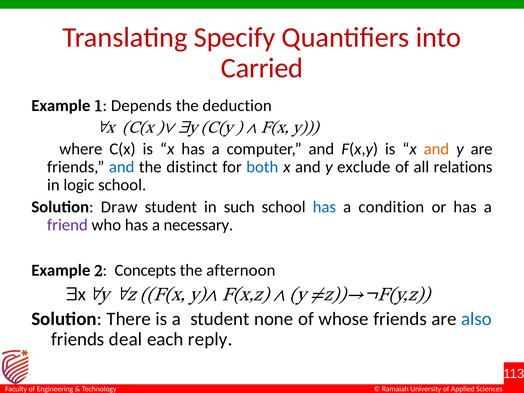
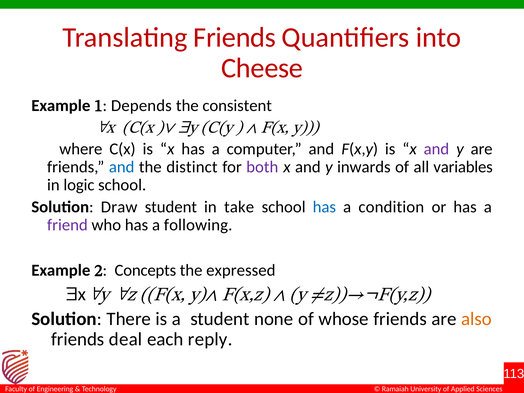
Translating Specify: Specify -> Friends
Carried: Carried -> Cheese
deduction: deduction -> consistent
and at (436, 149) colour: orange -> purple
both colour: blue -> purple
exclude: exclude -> inwards
relations: relations -> variables
such: such -> take
necessary: necessary -> following
afternoon: afternoon -> expressed
also colour: blue -> orange
